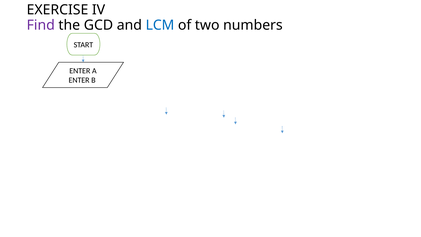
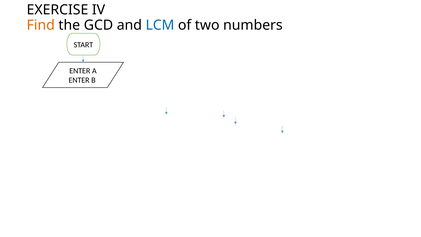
Find colour: purple -> orange
